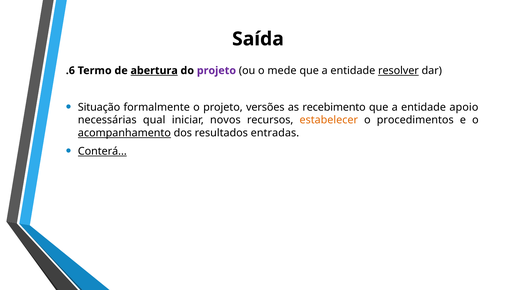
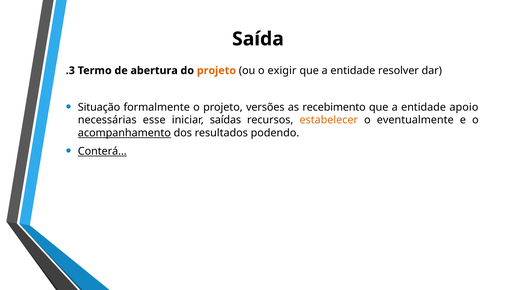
.6: .6 -> .3
abertura underline: present -> none
projeto at (216, 71) colour: purple -> orange
mede: mede -> exigir
resolver underline: present -> none
qual: qual -> esse
novos: novos -> saídas
procedimentos: procedimentos -> eventualmente
entradas: entradas -> podendo
